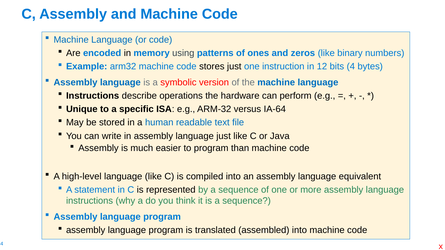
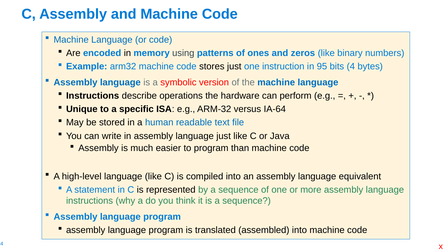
12: 12 -> 95
